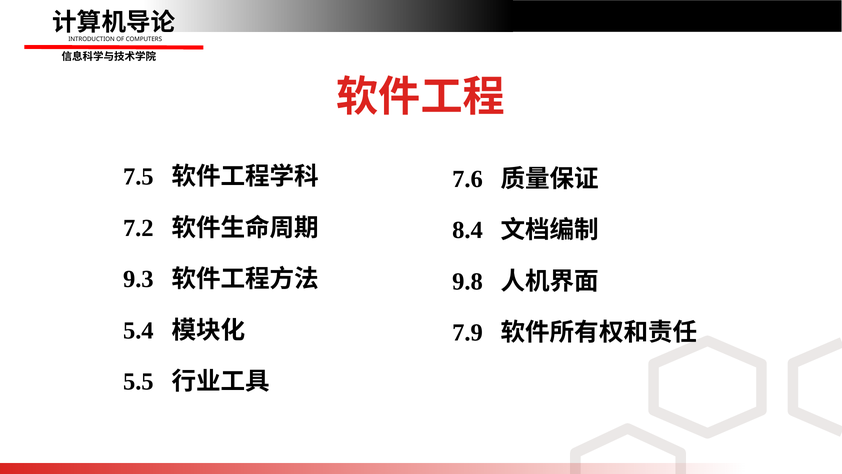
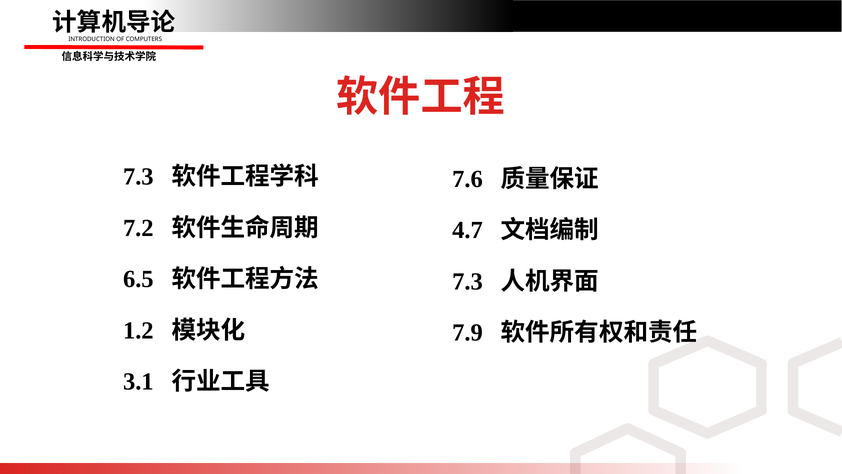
7.5 at (138, 177): 7.5 -> 7.3
8.4: 8.4 -> 4.7
9.3: 9.3 -> 6.5
9.8 at (468, 281): 9.8 -> 7.3
5.4: 5.4 -> 1.2
5.5: 5.5 -> 3.1
